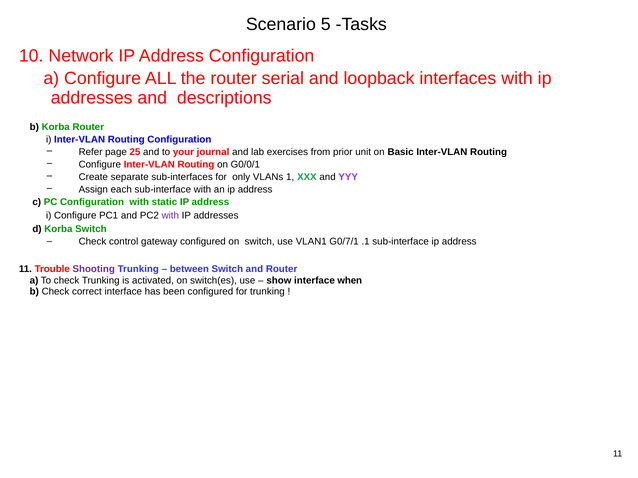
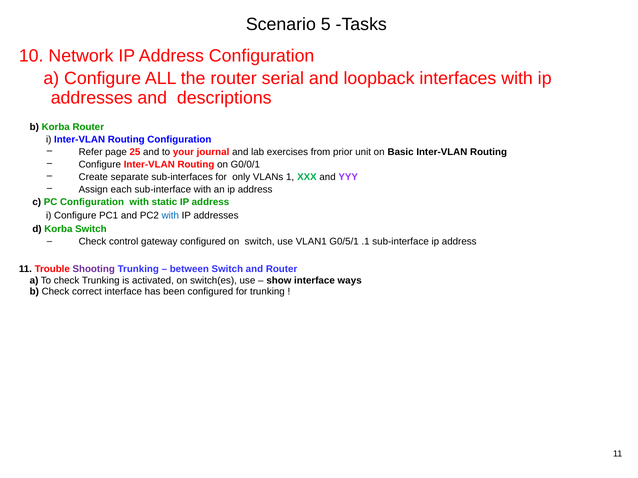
with at (170, 216) colour: purple -> blue
G0/7/1: G0/7/1 -> G0/5/1
when: when -> ways
